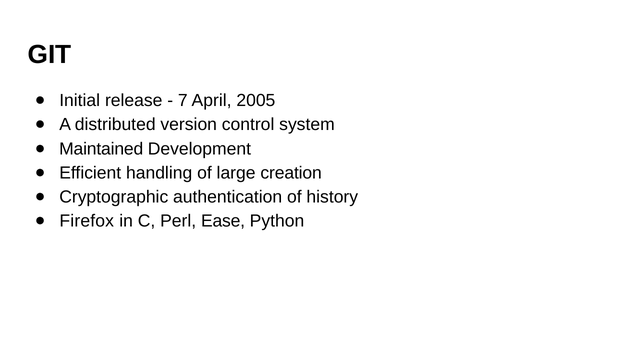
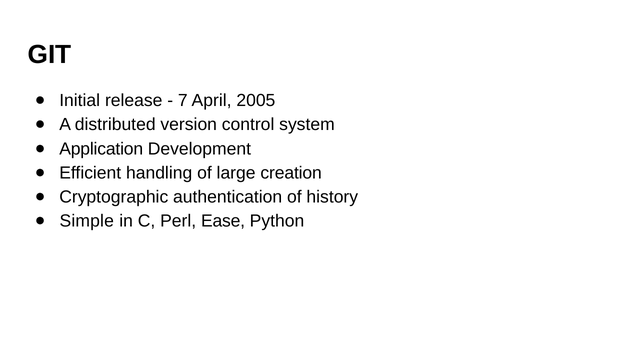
Maintained: Maintained -> Application
Firefox: Firefox -> Simple
